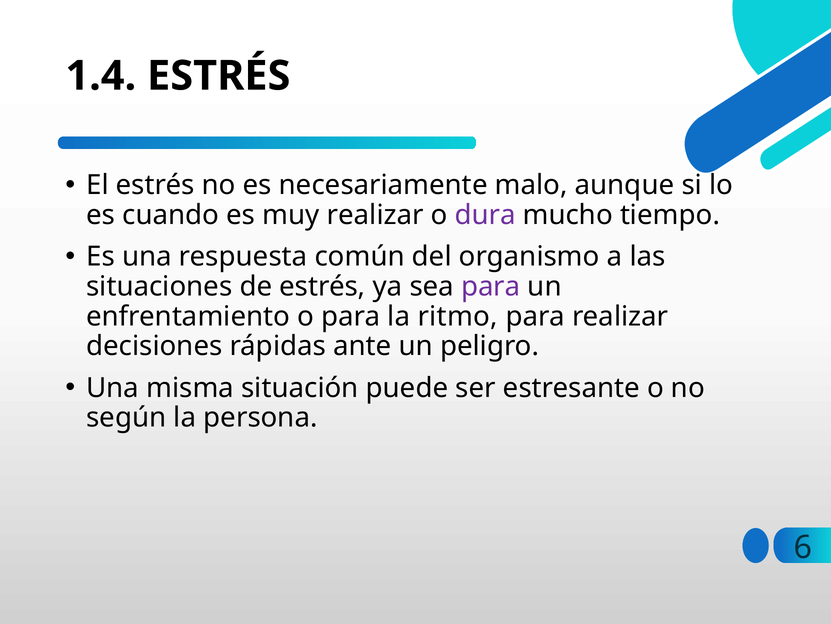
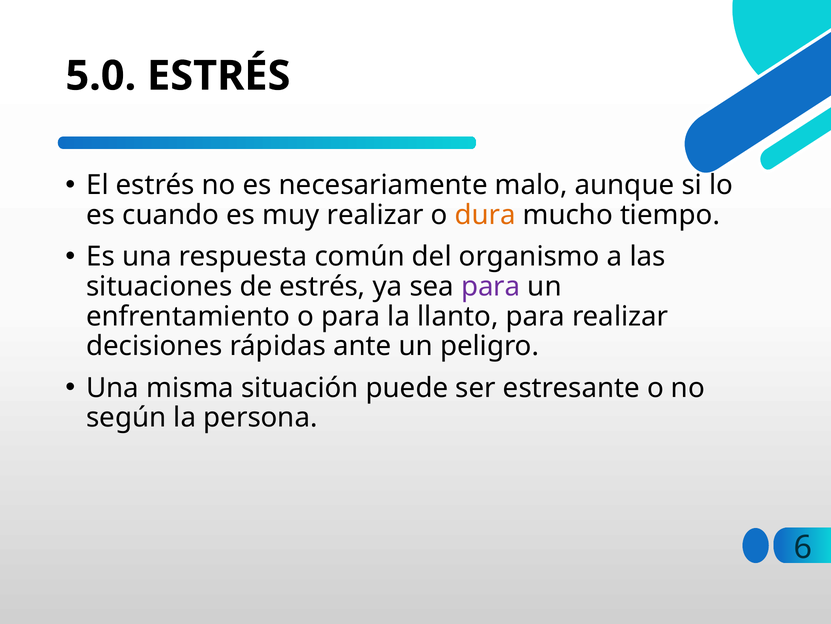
1.4: 1.4 -> 5.0
dura colour: purple -> orange
ritmo: ritmo -> llanto
